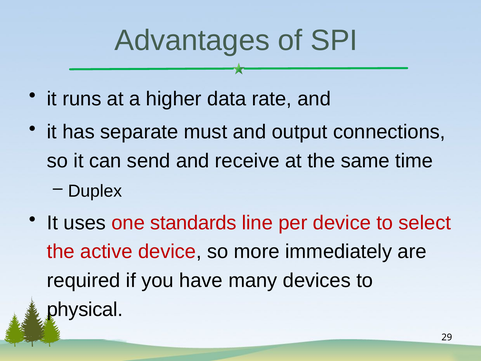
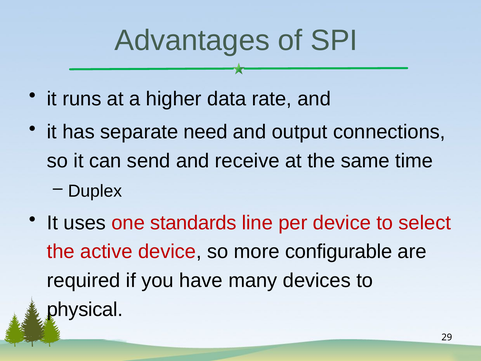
must: must -> need
immediately: immediately -> configurable
